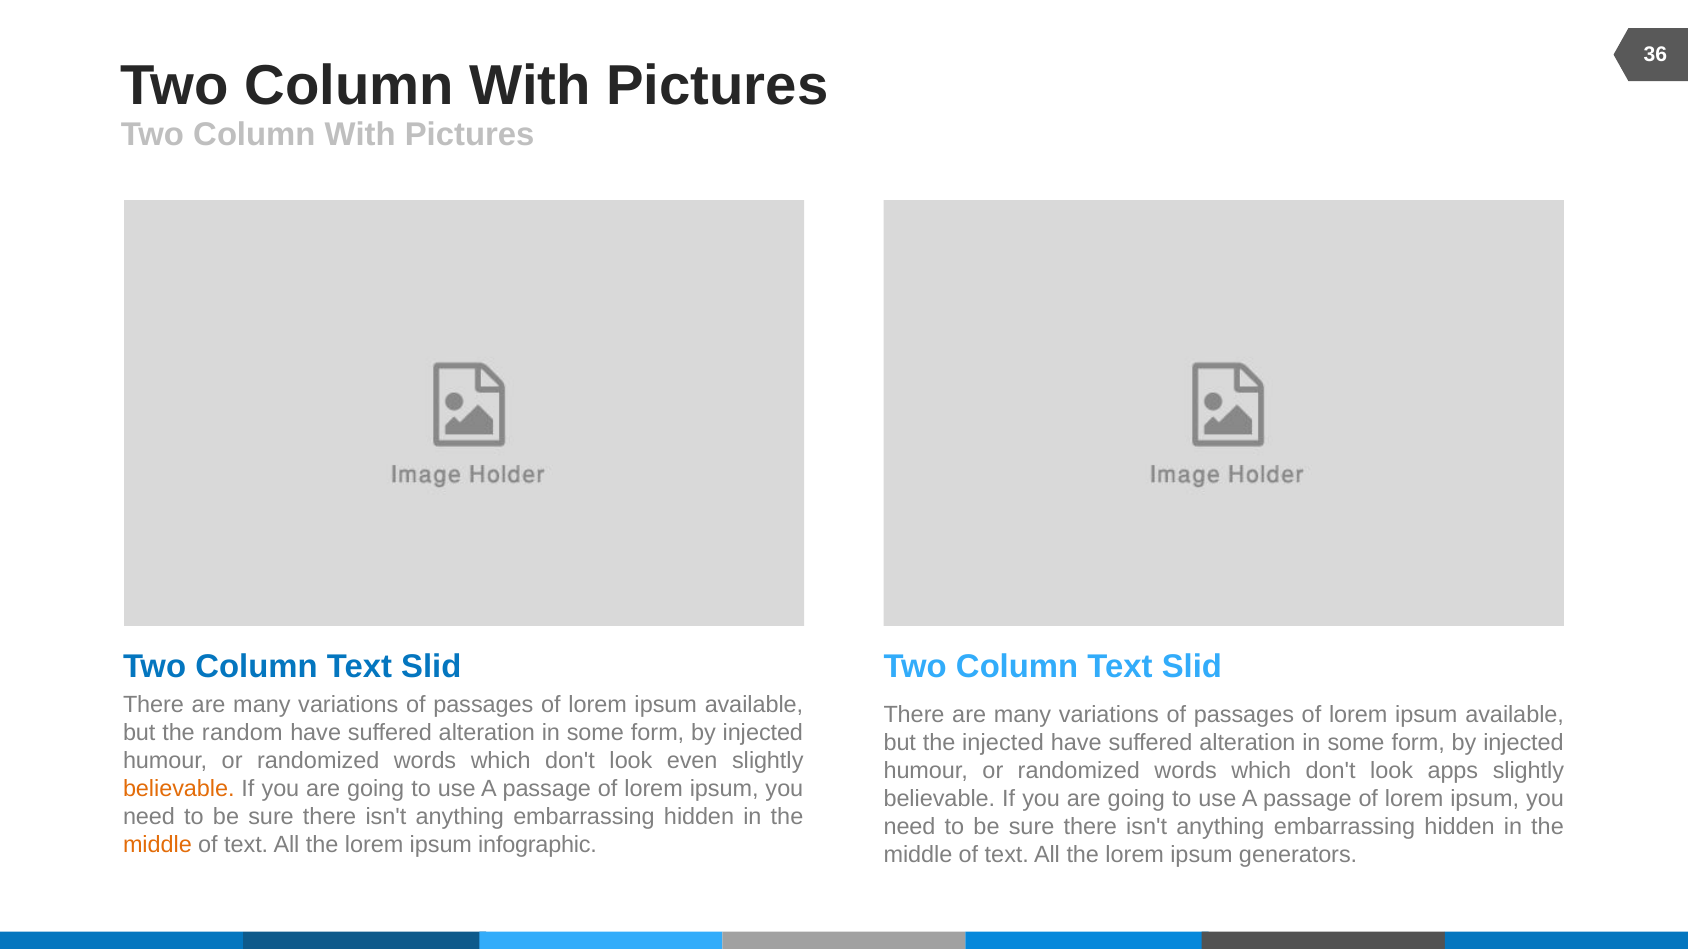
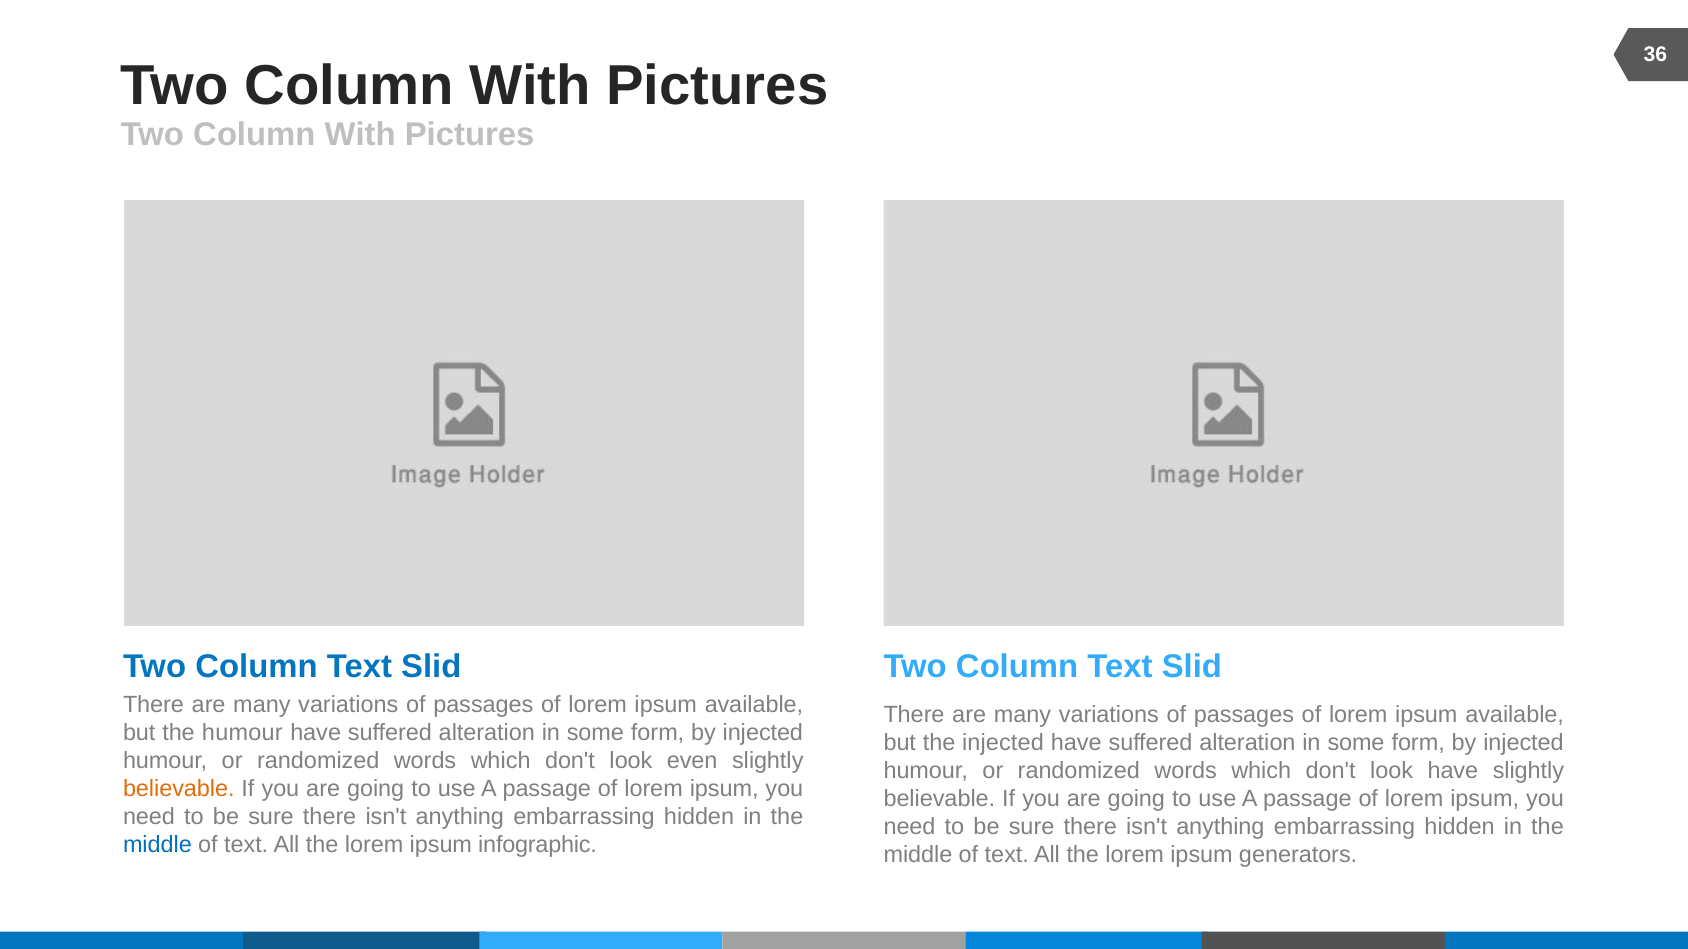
the random: random -> humour
look apps: apps -> have
middle at (157, 846) colour: orange -> blue
